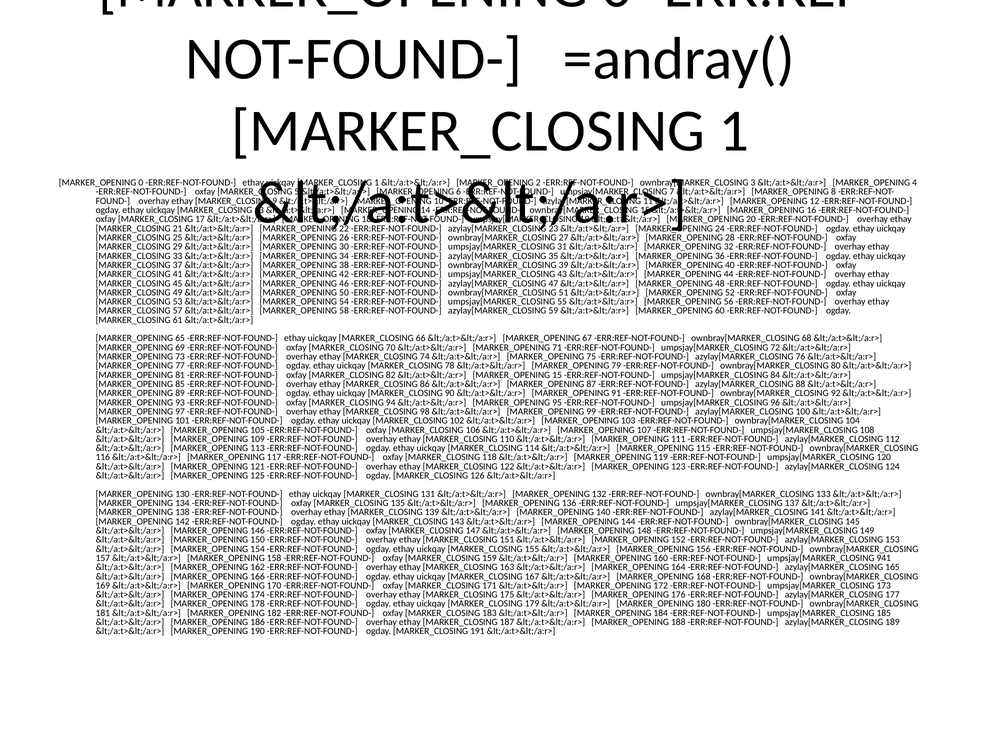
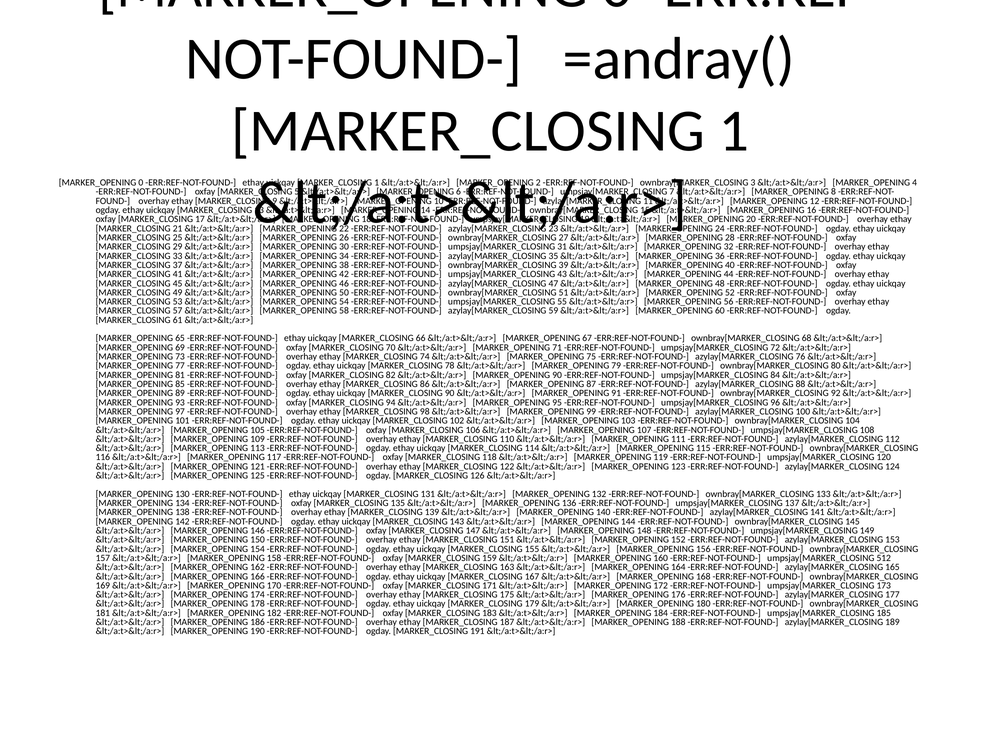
MARKER_OPENING 15: 15 -> 90
941: 941 -> 512
